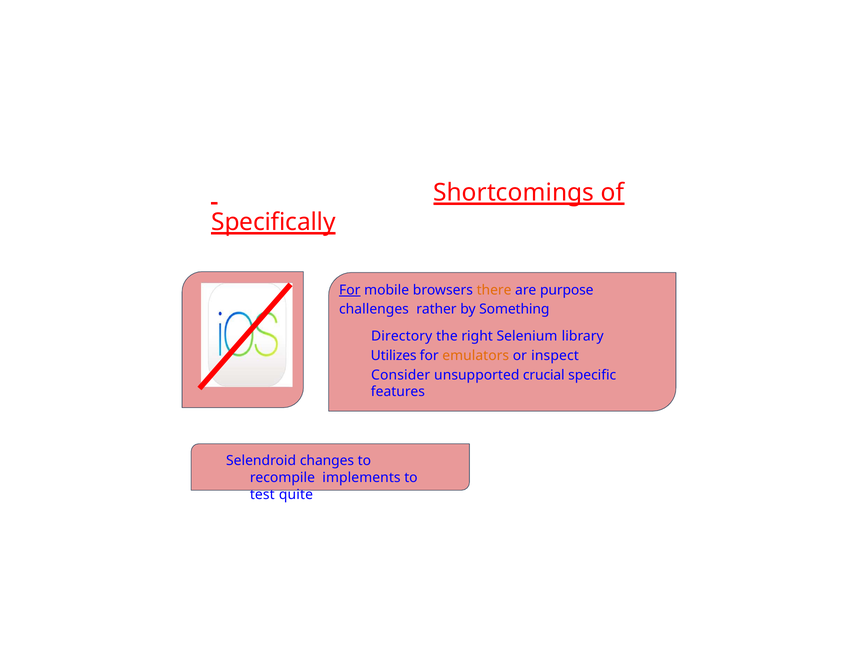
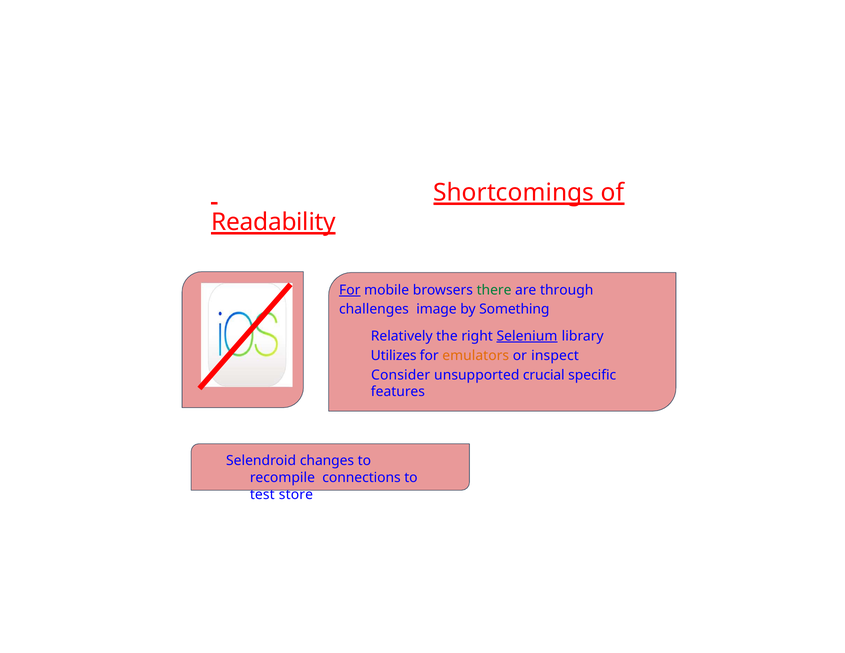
Specifically: Specifically -> Readability
there colour: orange -> green
purpose: purpose -> through
rather: rather -> image
Directory: Directory -> Relatively
Selenium underline: none -> present
implements: implements -> connections
quite: quite -> store
